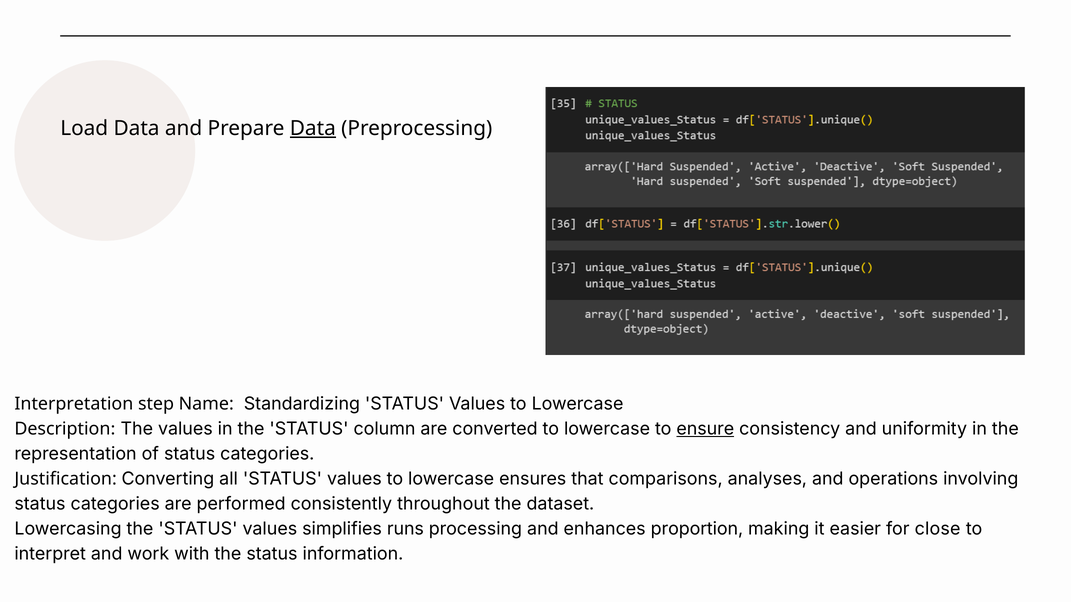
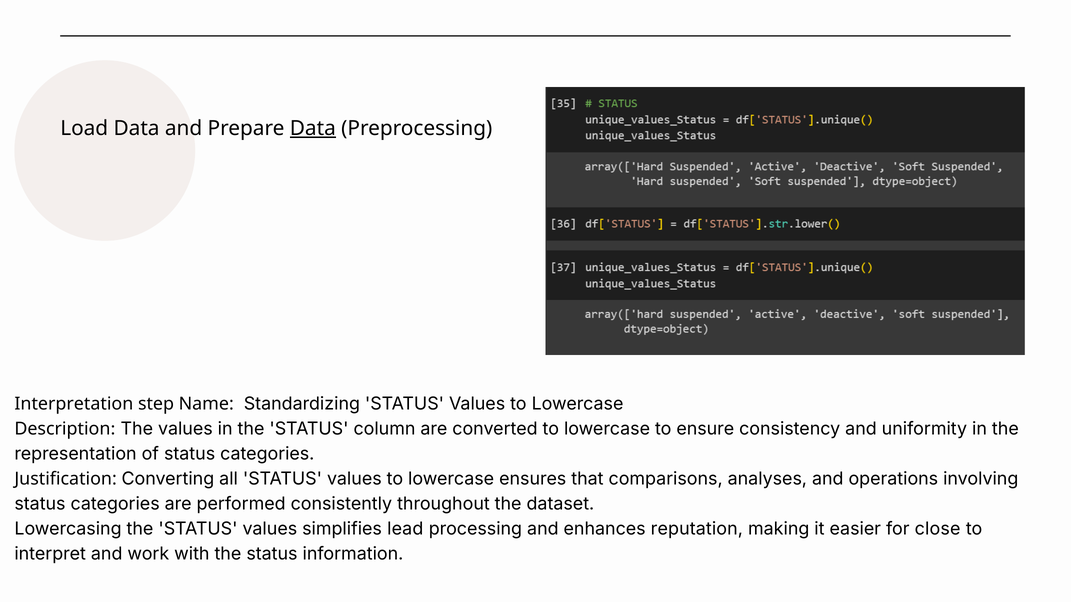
ensure underline: present -> none
runs: runs -> lead
proportion: proportion -> reputation
